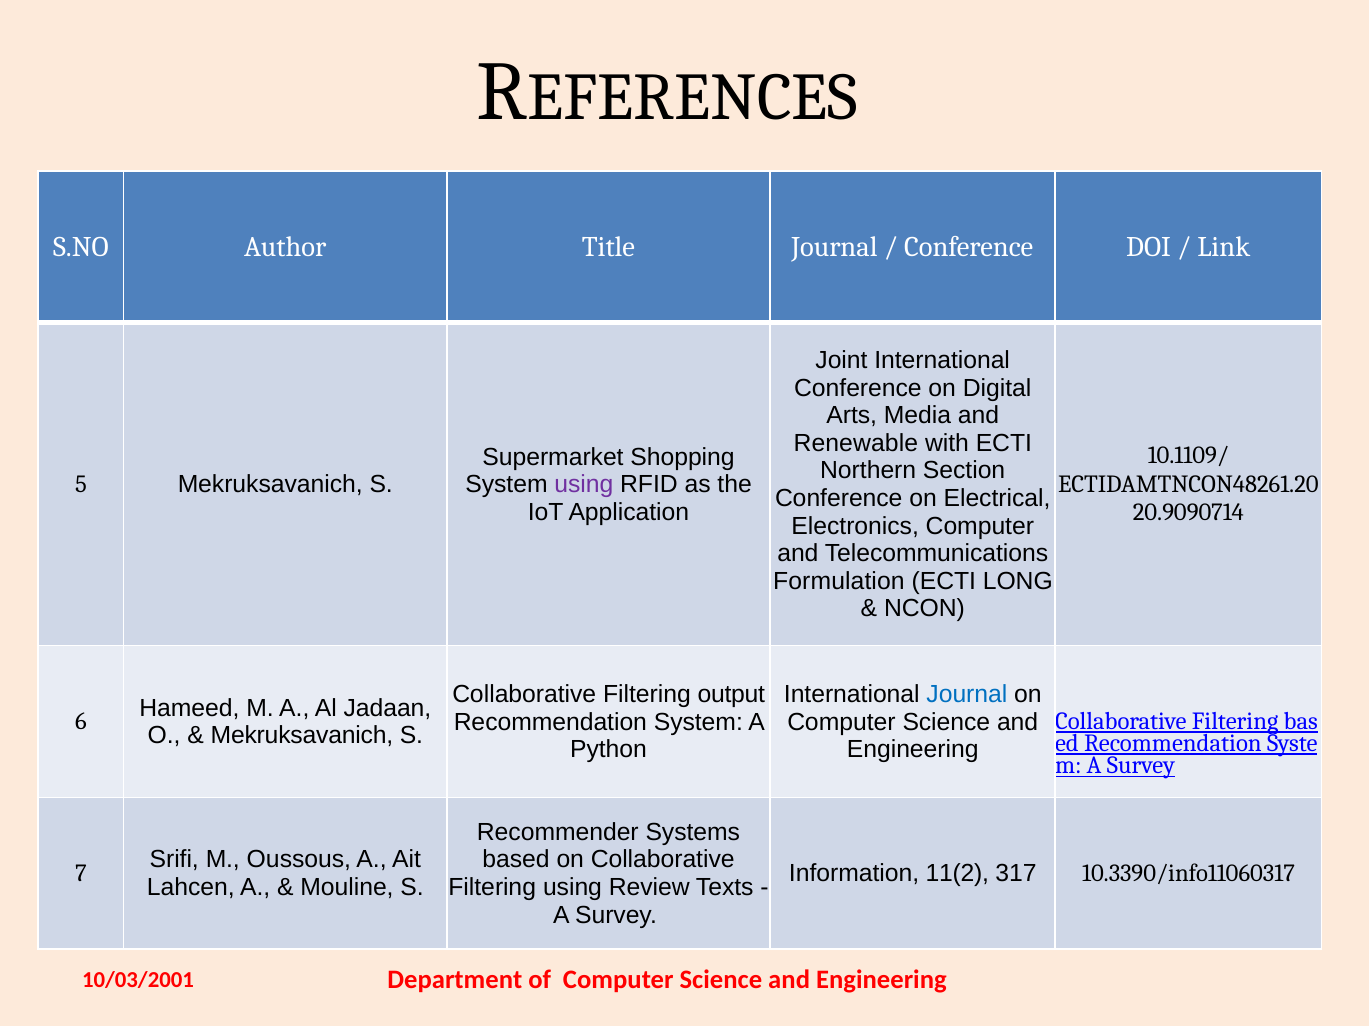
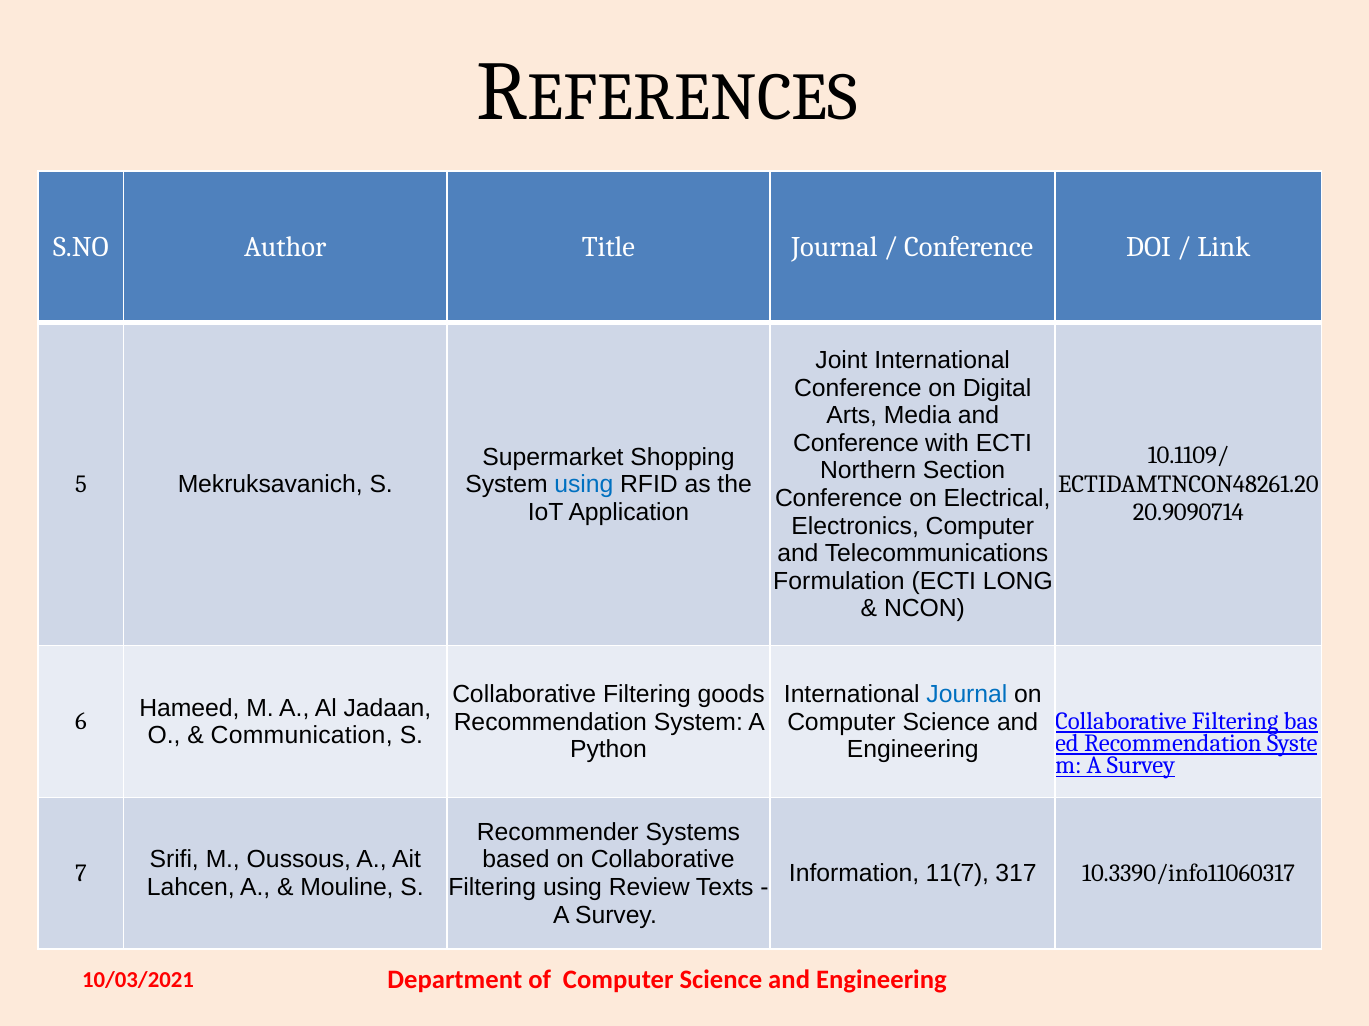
Renewable at (856, 443): Renewable -> Conference
using at (584, 485) colour: purple -> blue
output: output -> goods
Mekruksavanich at (302, 736): Mekruksavanich -> Communication
11(2: 11(2 -> 11(7
10/03/2001: 10/03/2001 -> 10/03/2021
